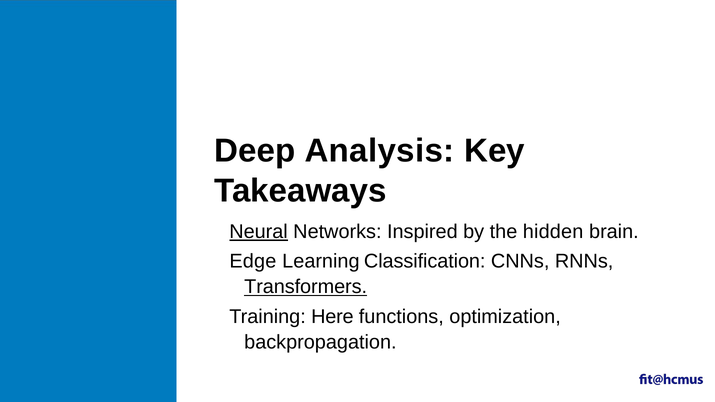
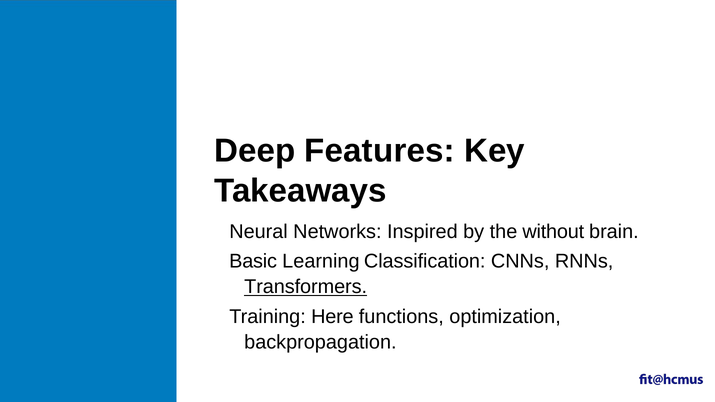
Analysis: Analysis -> Features
Neural underline: present -> none
hidden: hidden -> without
Edge: Edge -> Basic
